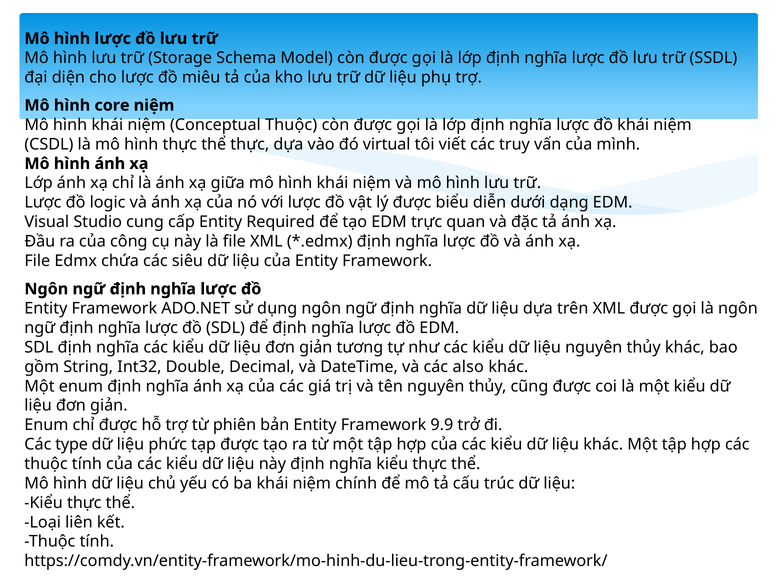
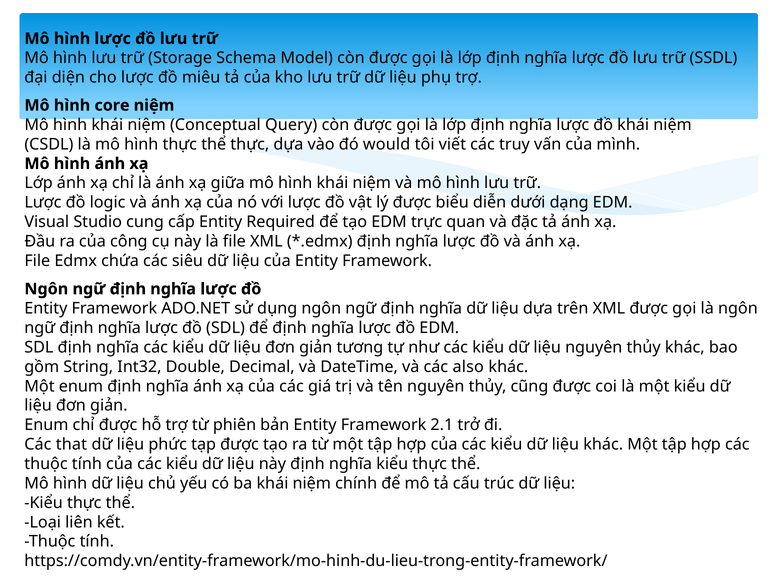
Conceptual Thuộc: Thuộc -> Query
virtual: virtual -> would
9.9: 9.9 -> 2.1
type: type -> that
